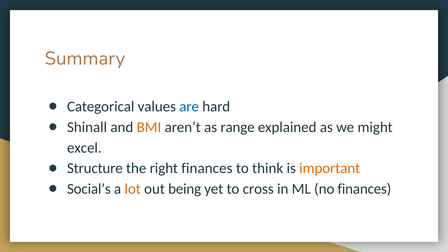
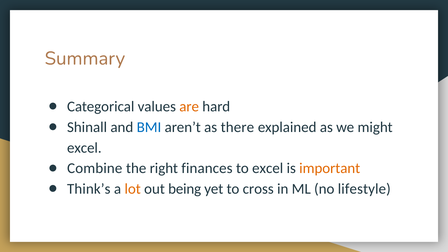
are colour: blue -> orange
BMI colour: orange -> blue
range: range -> there
Structure: Structure -> Combine
to think: think -> excel
Social’s: Social’s -> Think’s
no finances: finances -> lifestyle
